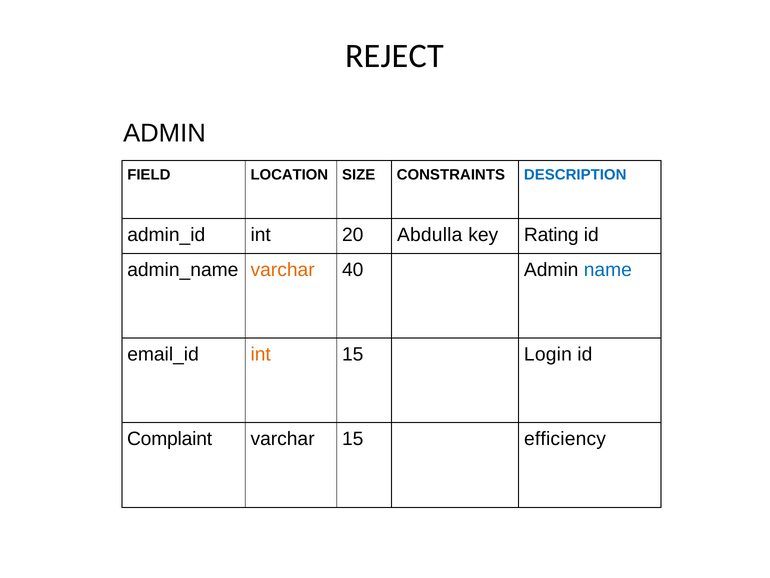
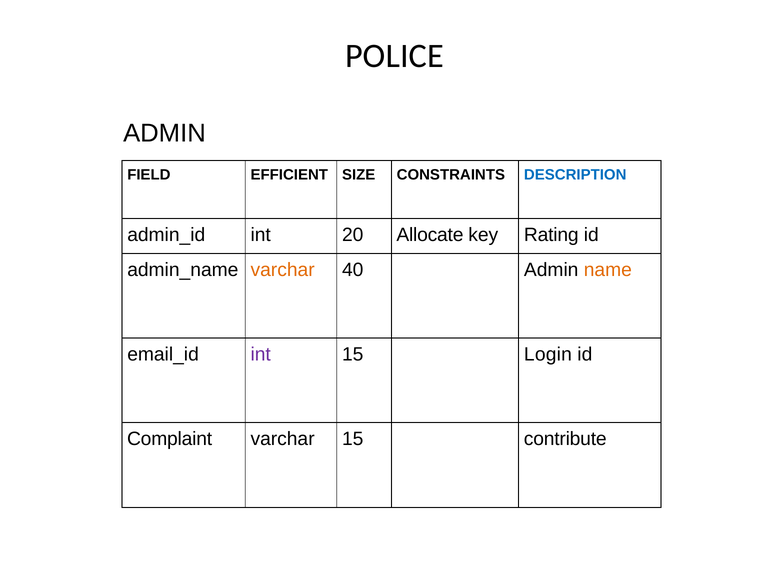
REJECT: REJECT -> POLICE
LOCATION: LOCATION -> EFFICIENT
Abdulla: Abdulla -> Allocate
name colour: blue -> orange
int at (261, 354) colour: orange -> purple
efficiency: efficiency -> contribute
